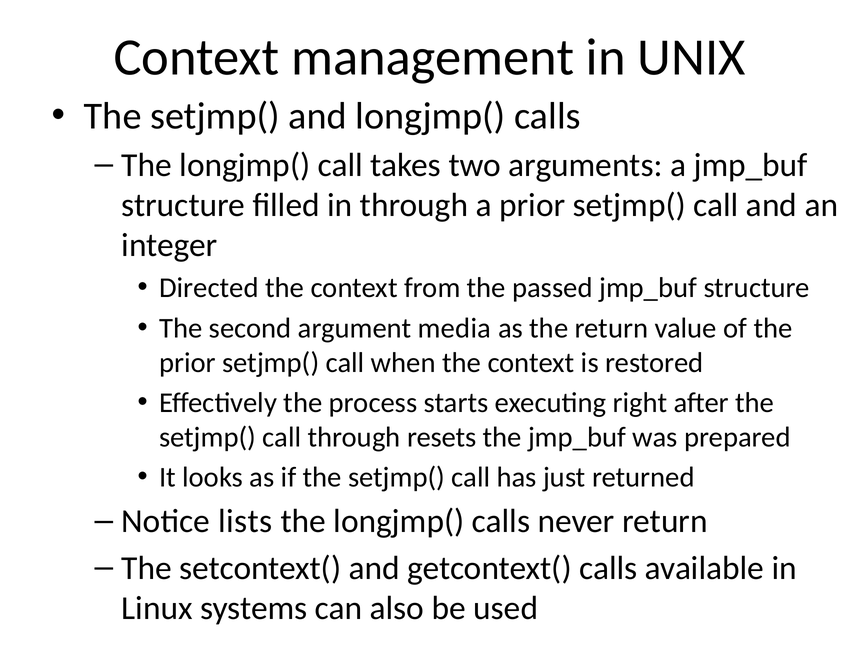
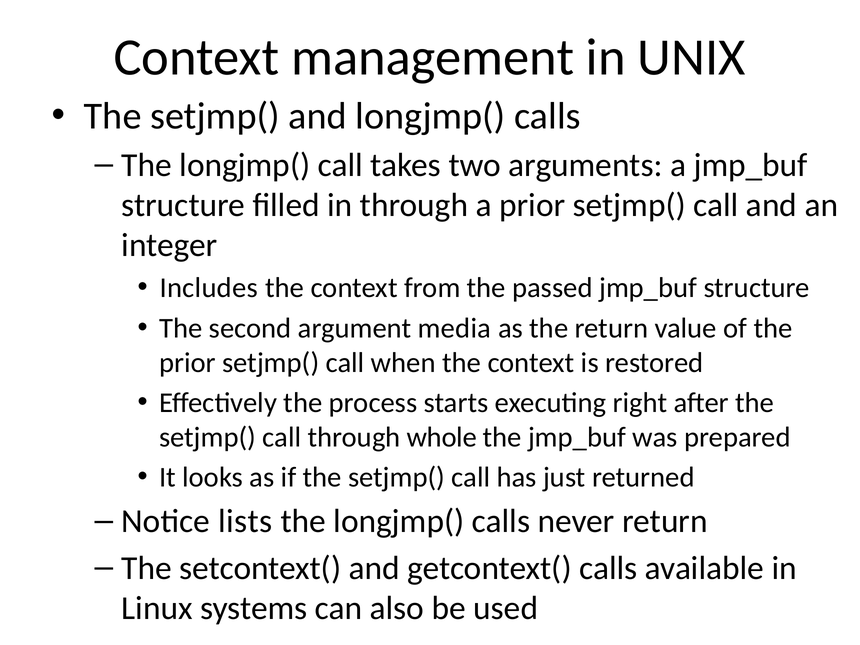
Directed: Directed -> Includes
resets: resets -> whole
